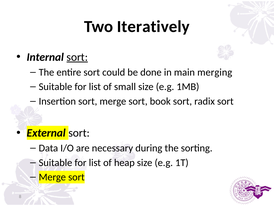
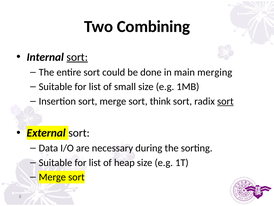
Iteratively: Iteratively -> Combining
book: book -> think
sort at (225, 101) underline: none -> present
